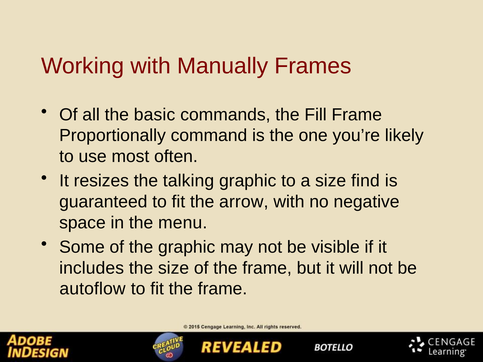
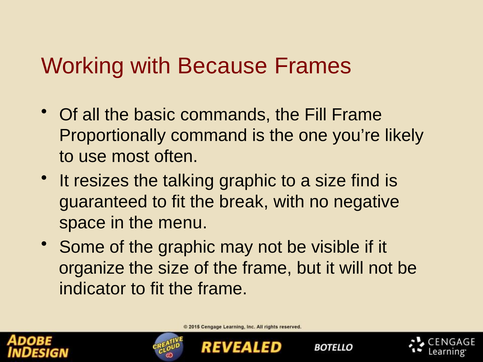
Manually: Manually -> Because
arrow: arrow -> break
includes: includes -> organize
autoflow: autoflow -> indicator
